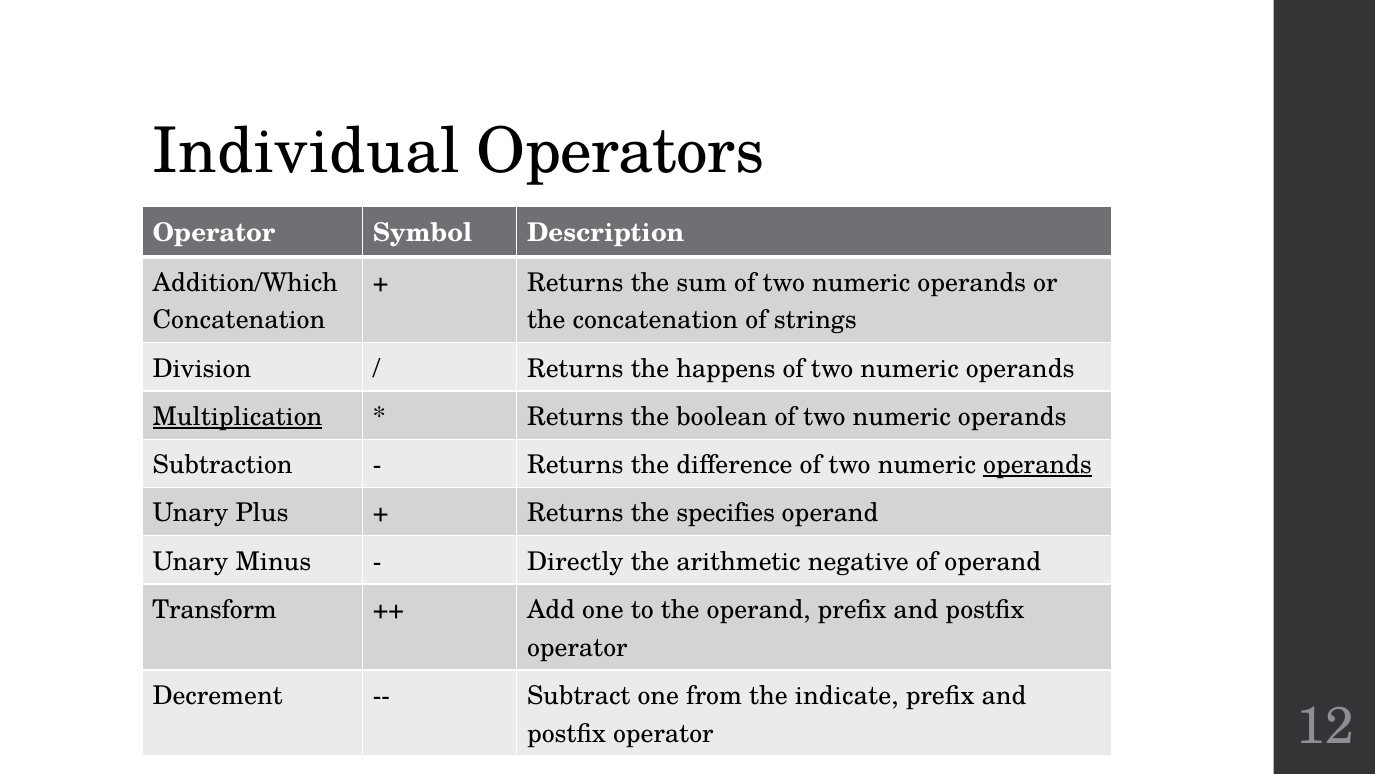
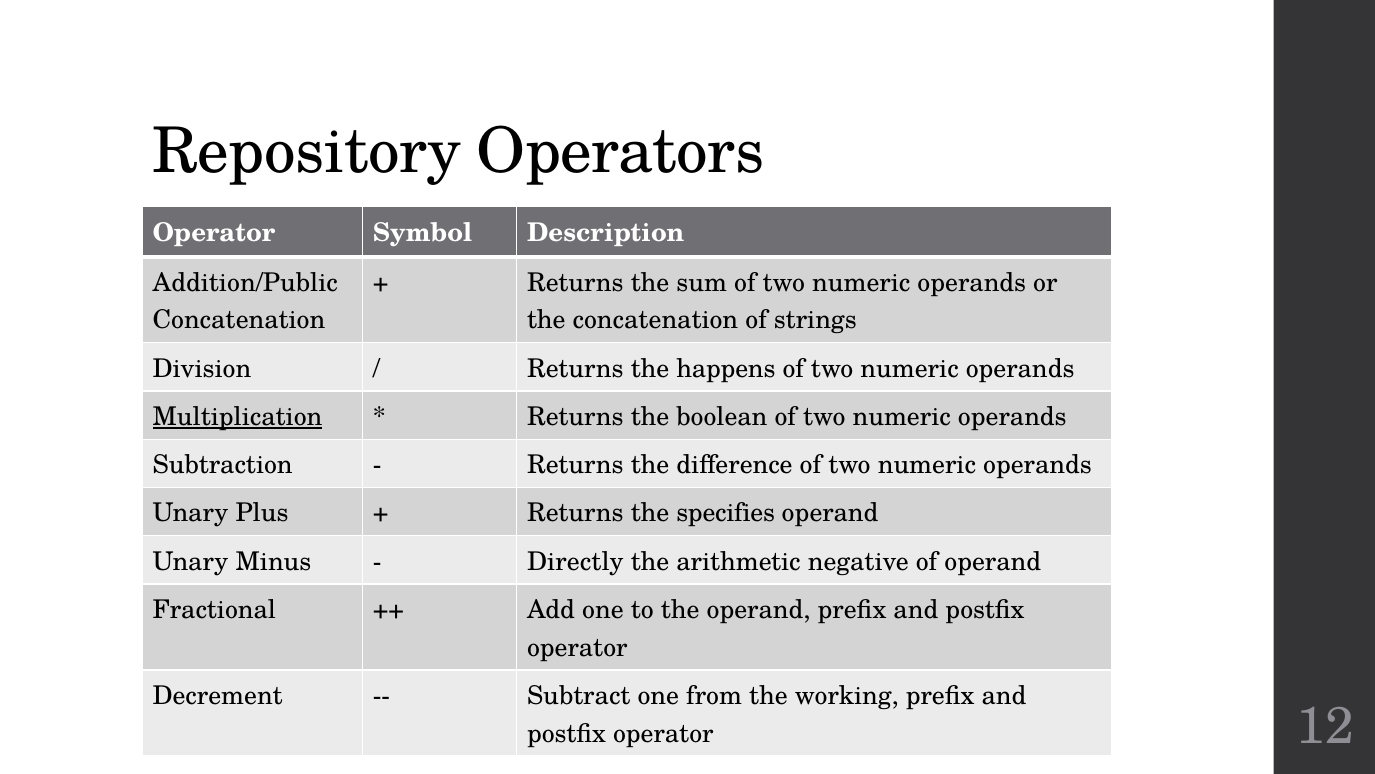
Individual: Individual -> Repository
Addition/Which: Addition/Which -> Addition/Public
operands at (1038, 465) underline: present -> none
Transform: Transform -> Fractional
indicate: indicate -> working
